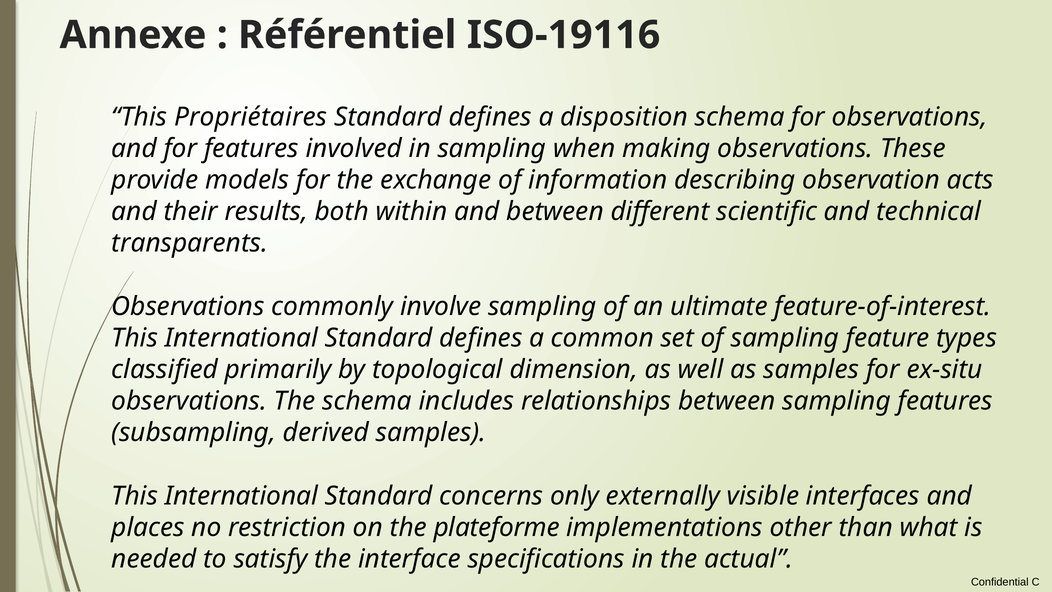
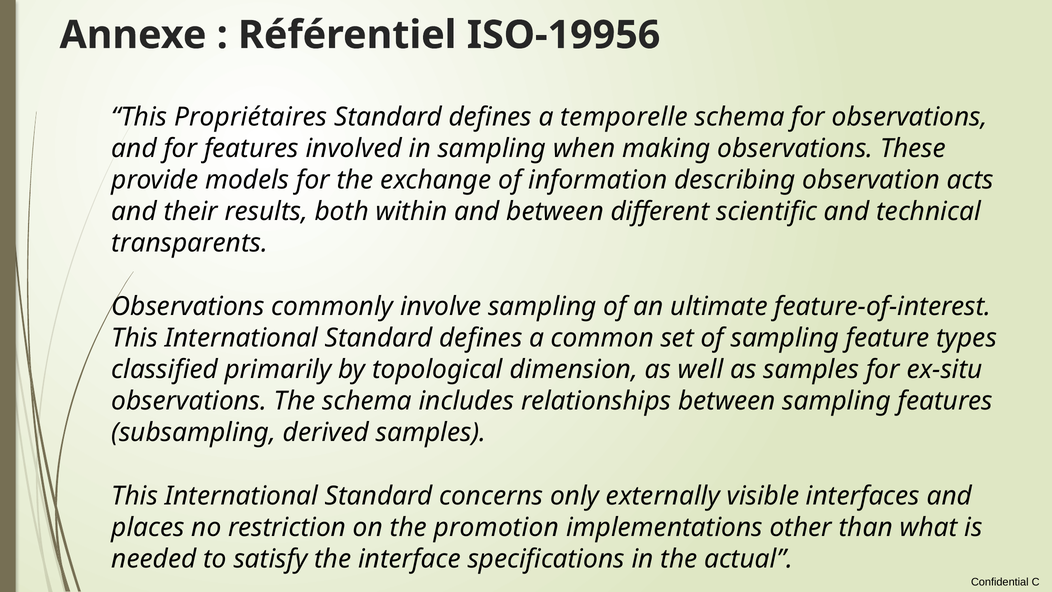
ISO-19116: ISO-19116 -> ISO-19956
disposition: disposition -> temporelle
plateforme: plateforme -> promotion
